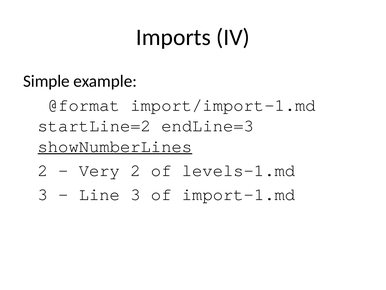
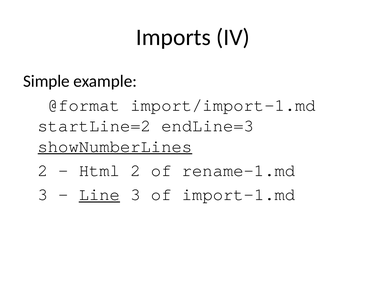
Very: Very -> Html
levels-1.md: levels-1.md -> rename-1.md
Line underline: none -> present
